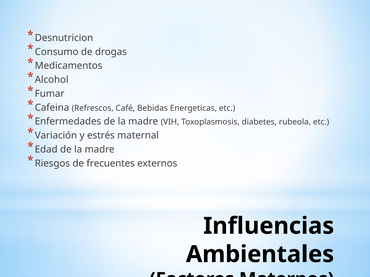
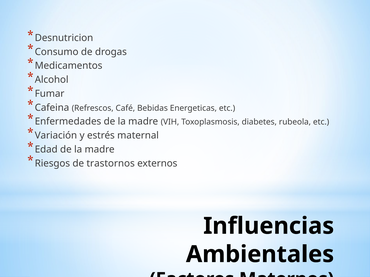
frecuentes: frecuentes -> trastornos
